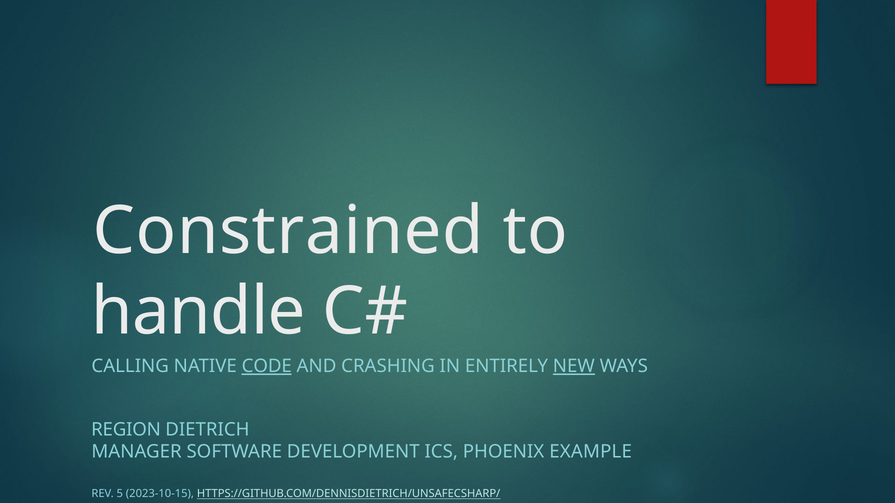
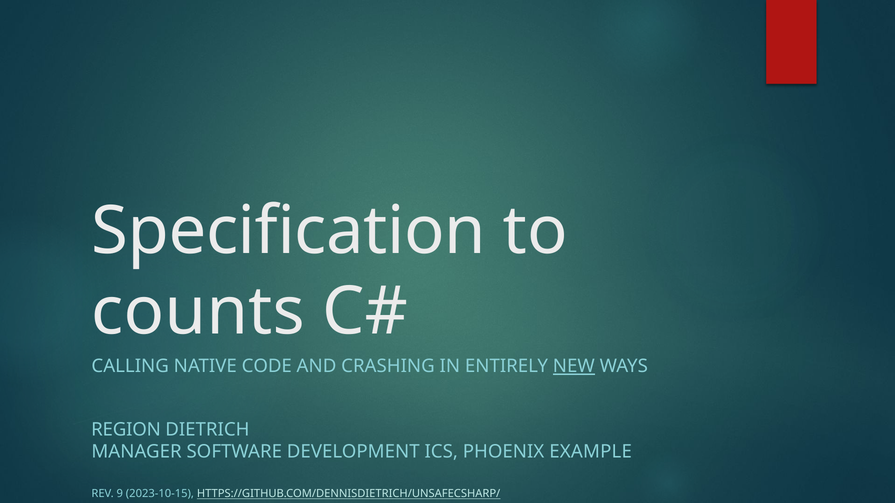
Constrained: Constrained -> Specification
handle: handle -> counts
CODE underline: present -> none
5: 5 -> 9
